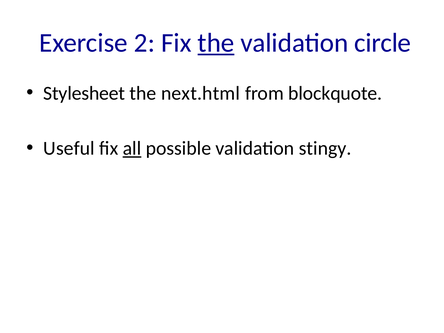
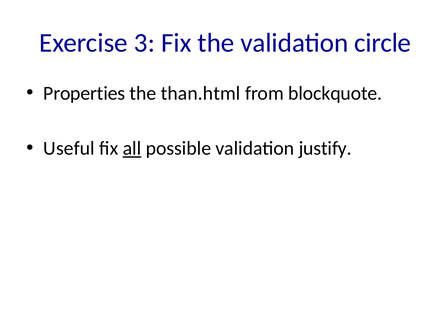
2: 2 -> 3
the at (216, 43) underline: present -> none
Stylesheet: Stylesheet -> Properties
next.html: next.html -> than.html
stingy: stingy -> justify
